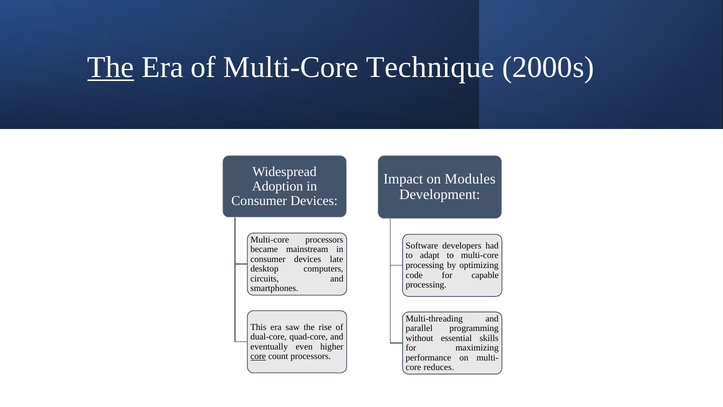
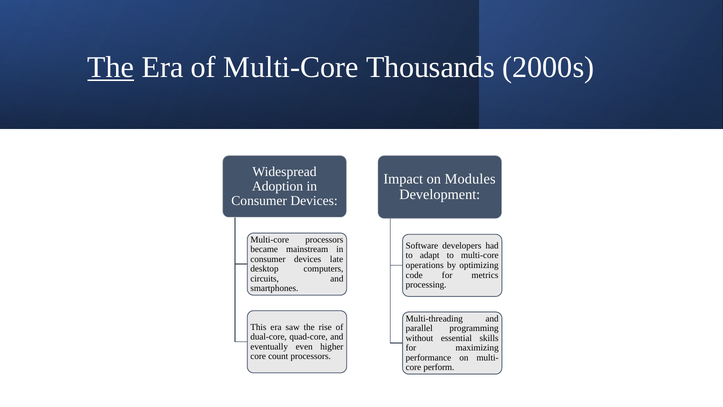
Technique: Technique -> Thousands
processing at (425, 265): processing -> operations
capable: capable -> metrics
core at (258, 356) underline: present -> none
reduces: reduces -> perform
